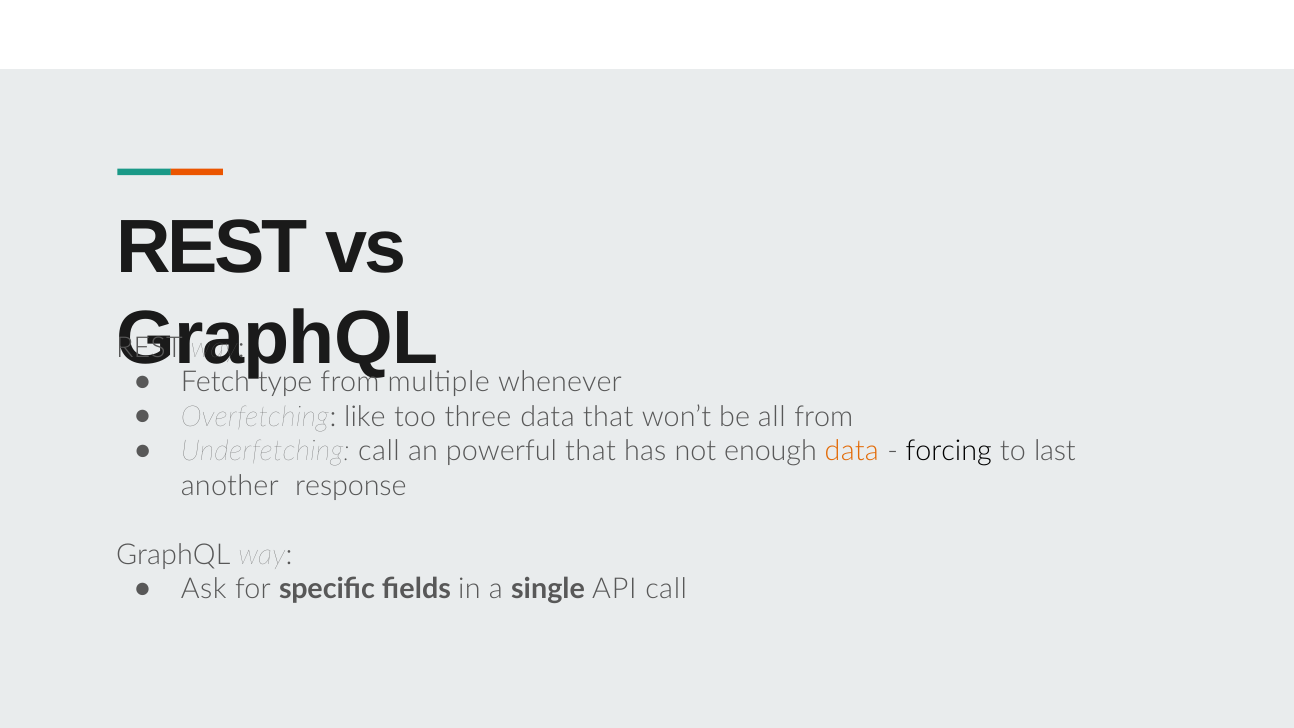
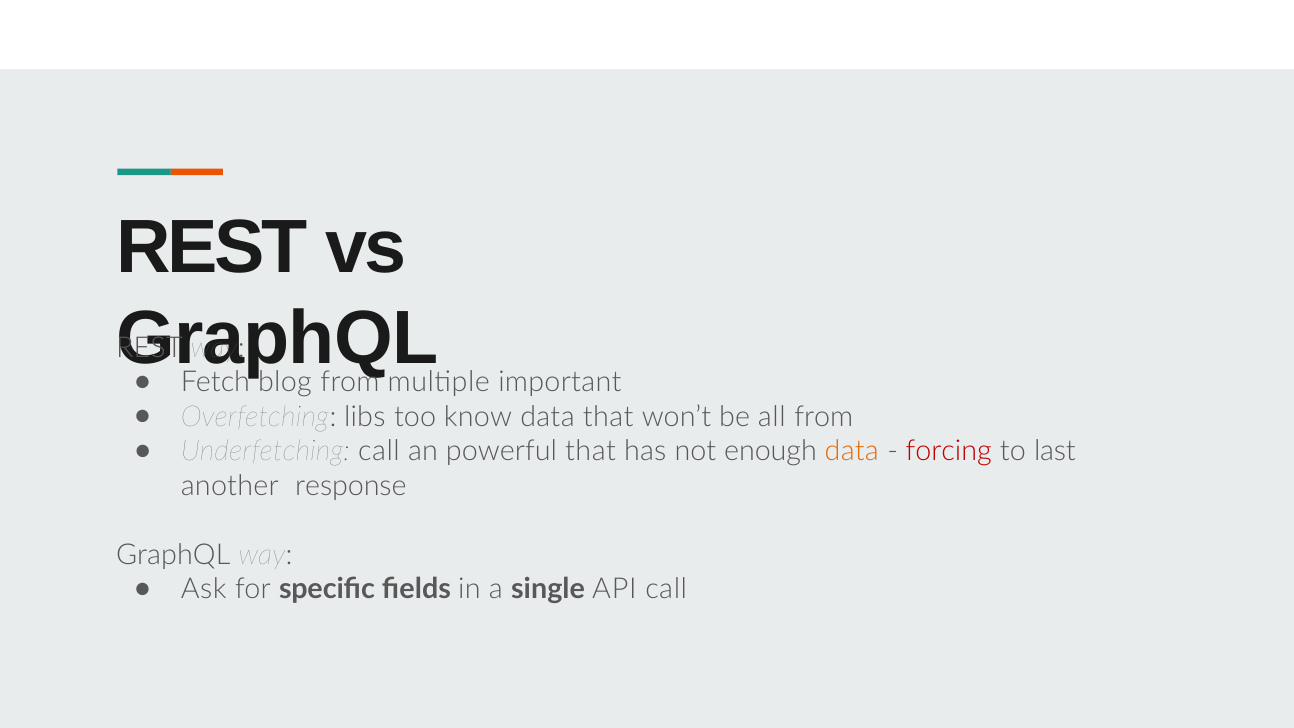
type: type -> blog
whenever: whenever -> important
like: like -> libs
three: three -> know
forcing colour: black -> red
